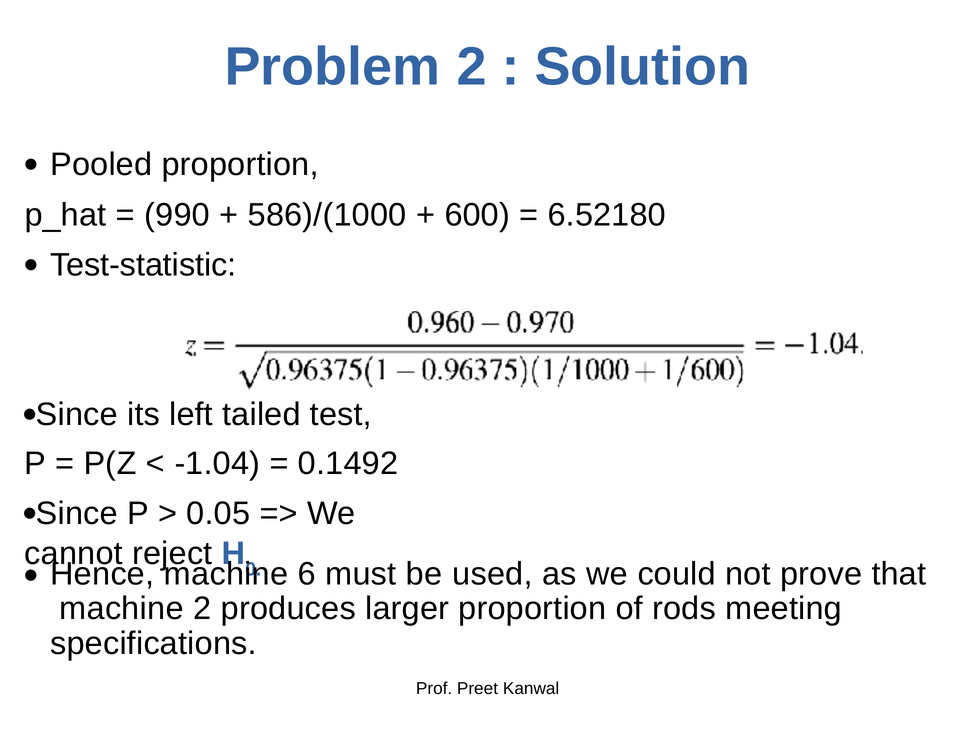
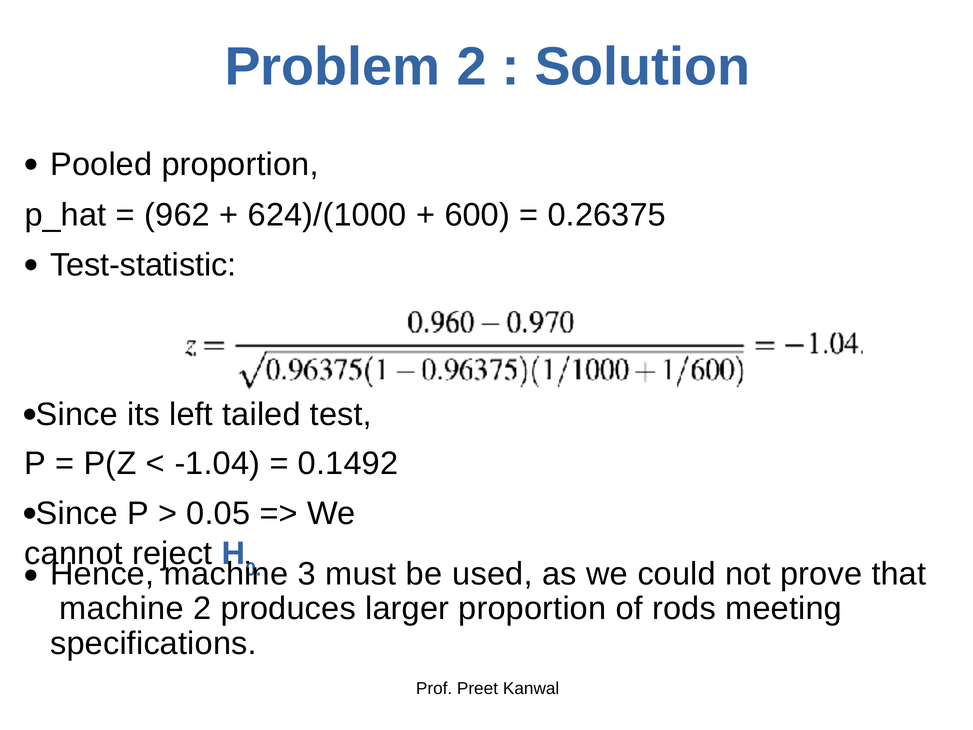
990: 990 -> 962
586)/(1000: 586)/(1000 -> 624)/(1000
6.52180: 6.52180 -> 0.26375
6: 6 -> 3
